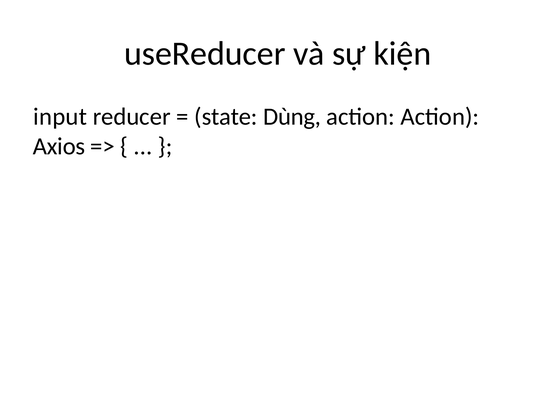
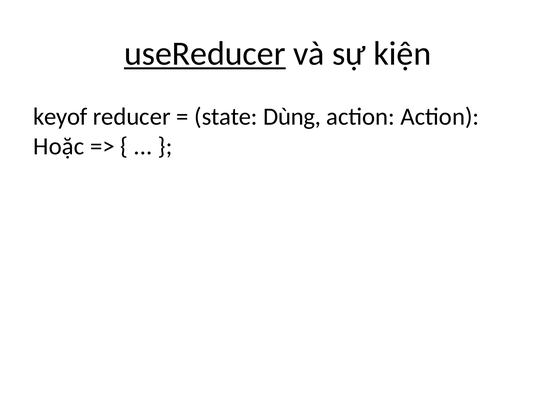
useReducer underline: none -> present
input: input -> keyof
Axios: Axios -> Hoặc
